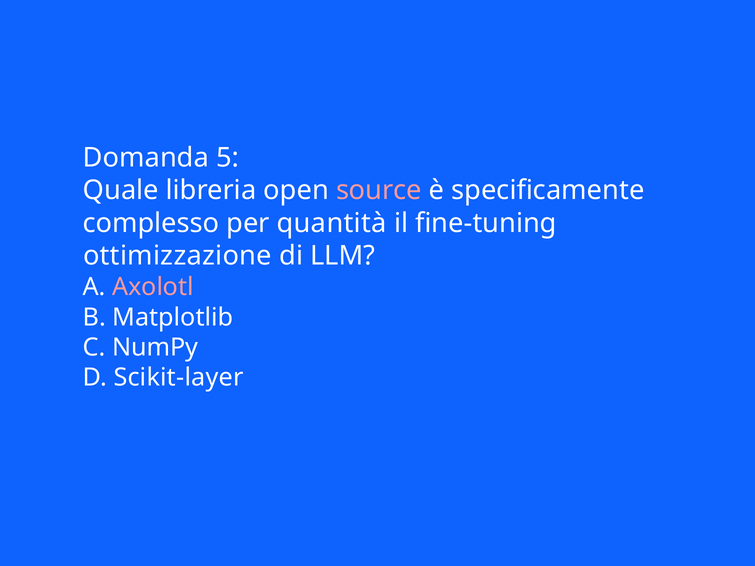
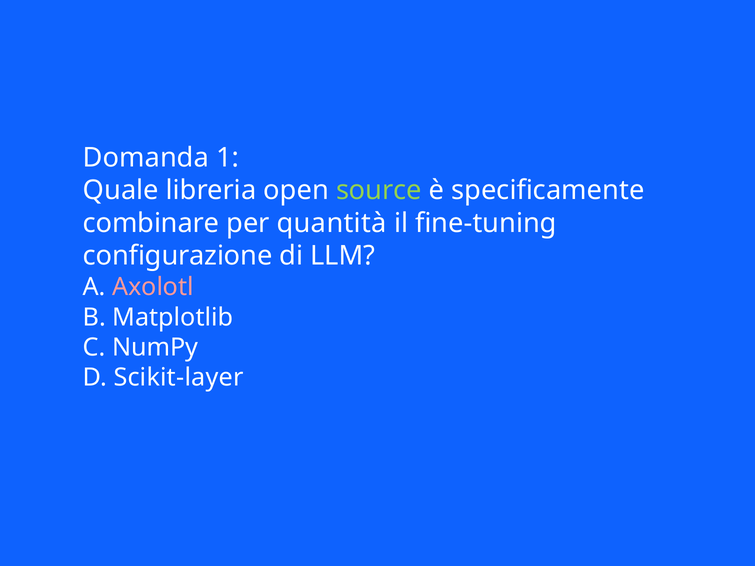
5: 5 -> 1
source colour: pink -> light green
complesso: complesso -> combinare
ottimizzazione: ottimizzazione -> configurazione
